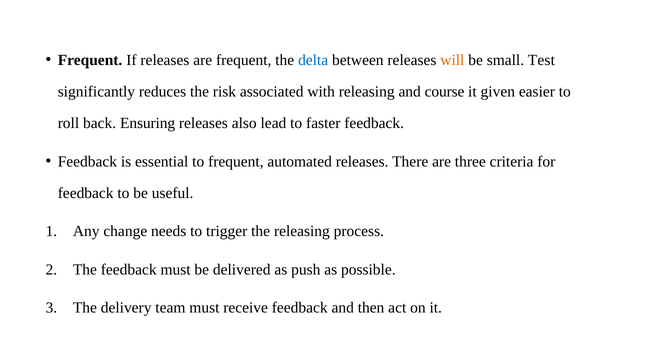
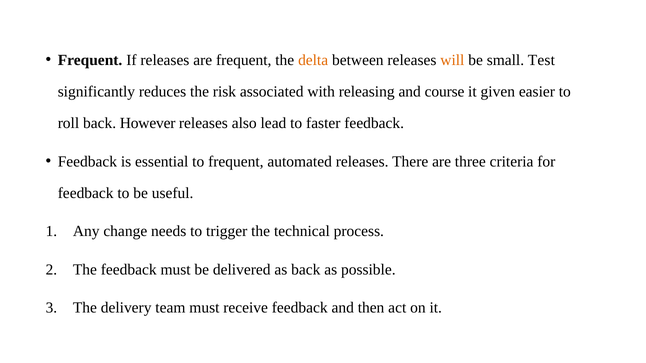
delta colour: blue -> orange
Ensuring: Ensuring -> However
the releasing: releasing -> technical
as push: push -> back
